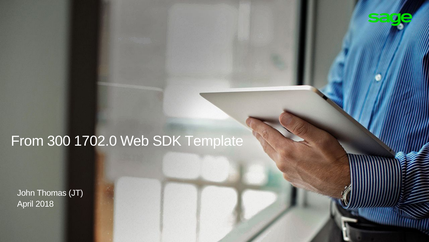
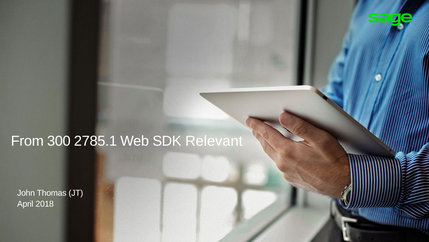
1702.0: 1702.0 -> 2785.1
Template: Template -> Relevant
